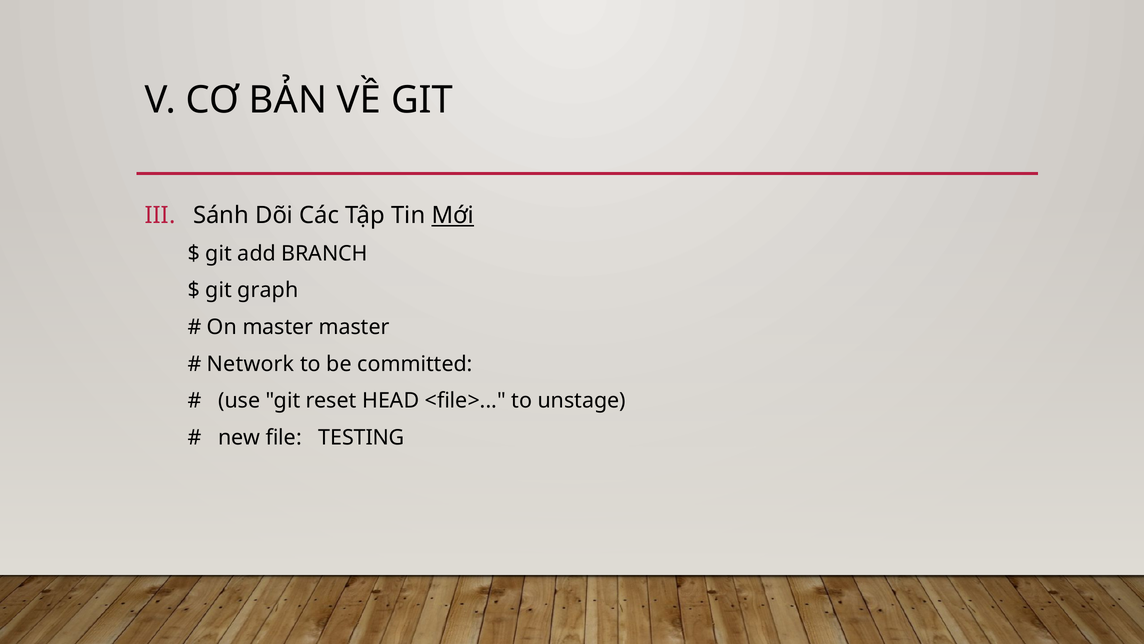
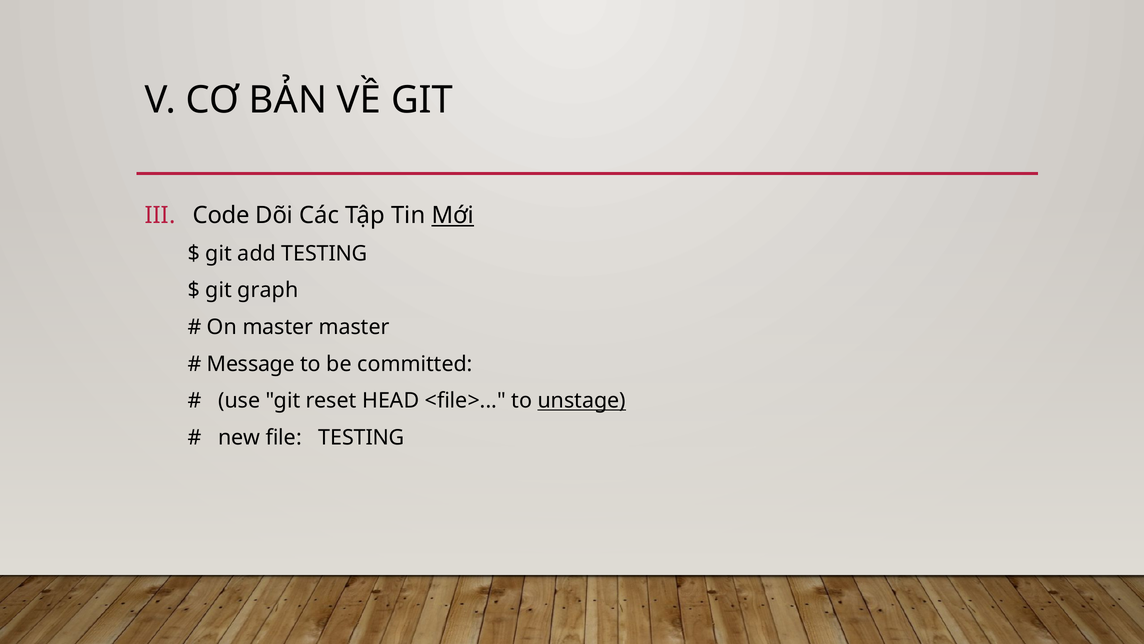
Sánh: Sánh -> Code
add BRANCH: BRANCH -> TESTING
Network: Network -> Message
unstage underline: none -> present
